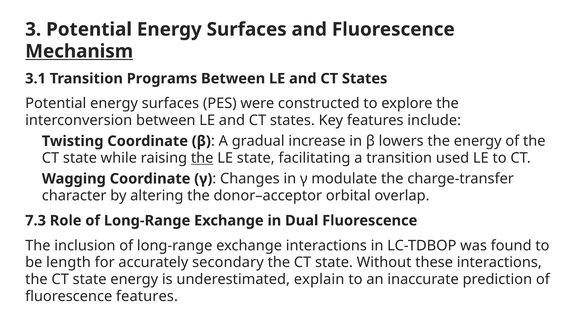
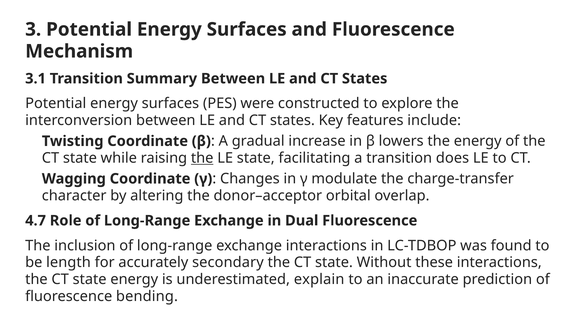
Mechanism underline: present -> none
Programs: Programs -> Summary
used: used -> does
7.3: 7.3 -> 4.7
fluorescence features: features -> bending
